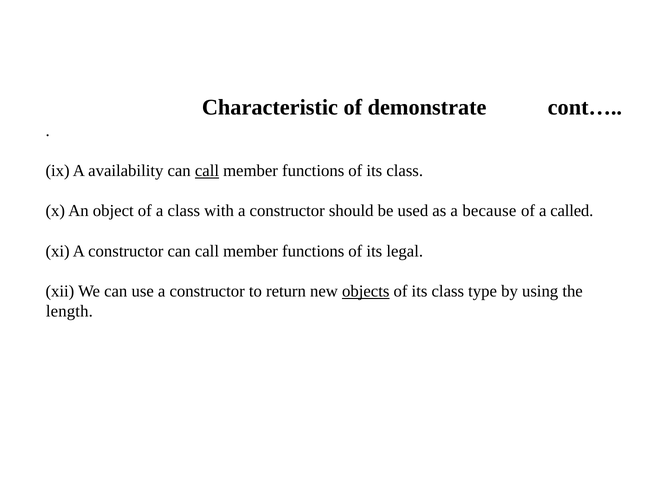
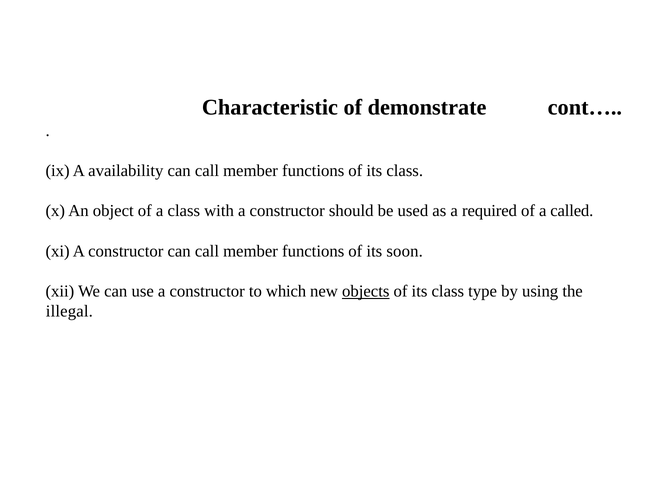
call at (207, 171) underline: present -> none
because: because -> required
legal: legal -> soon
return: return -> which
length: length -> illegal
